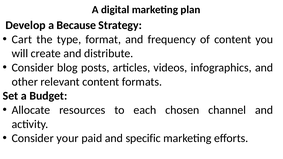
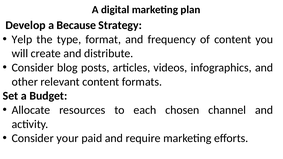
Cart: Cart -> Yelp
specific: specific -> require
